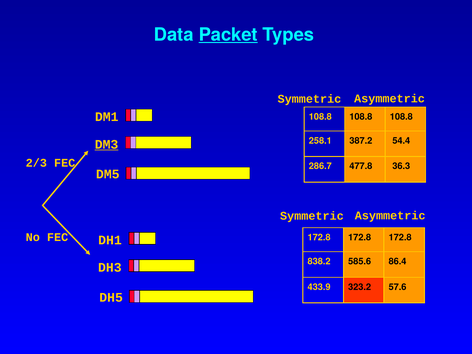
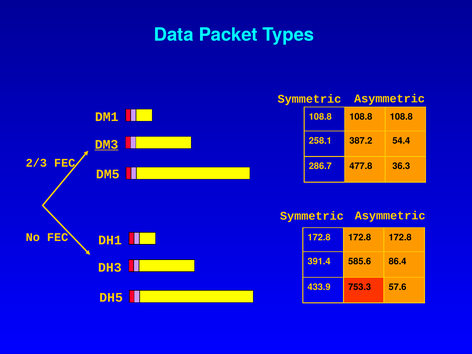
Packet underline: present -> none
838.2: 838.2 -> 391.4
323.2: 323.2 -> 753.3
